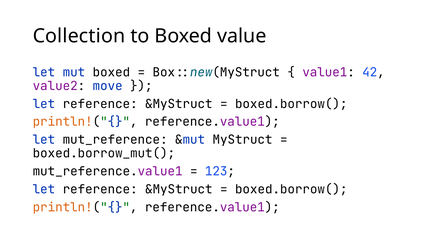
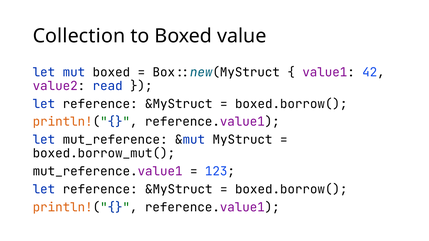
move: move -> read
